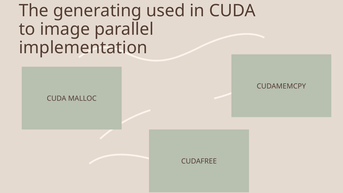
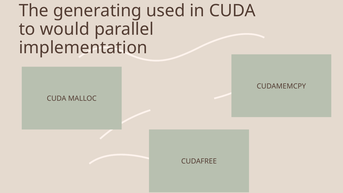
image: image -> would
